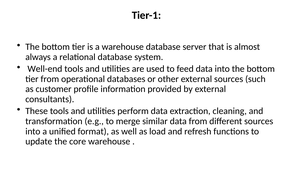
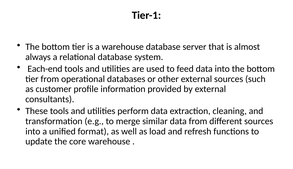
Well-end: Well-end -> Each-end
